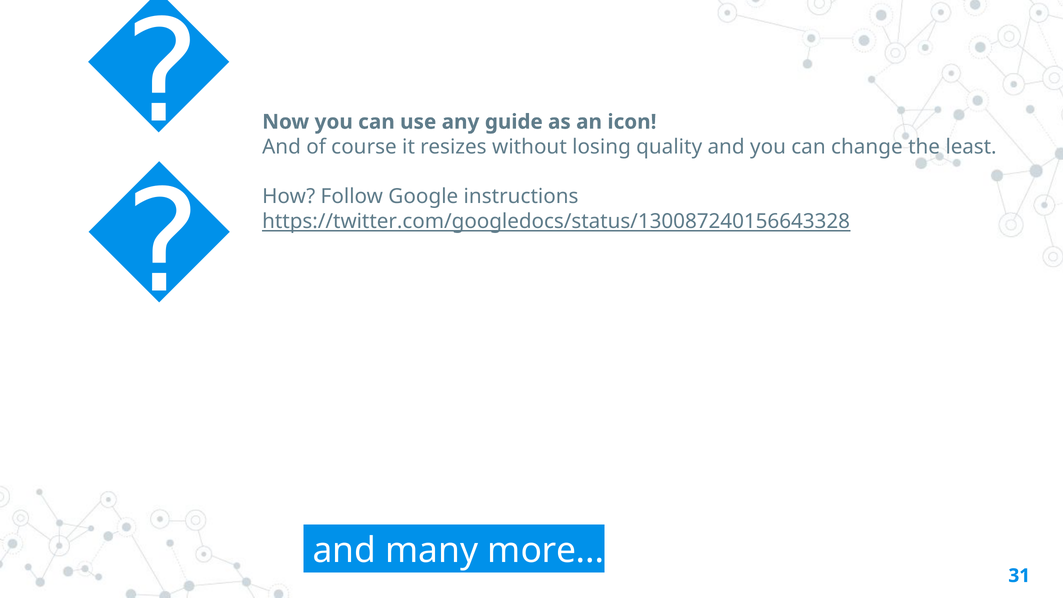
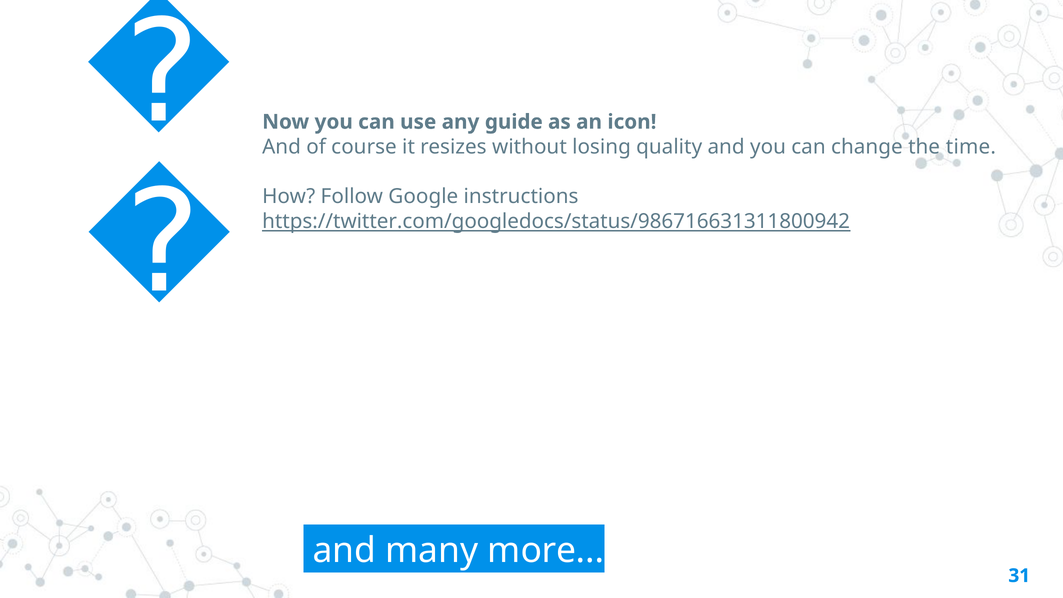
least: least -> time
https://twitter.com/googledocs/status/130087240156643328: https://twitter.com/googledocs/status/130087240156643328 -> https://twitter.com/googledocs/status/986716631311800942
